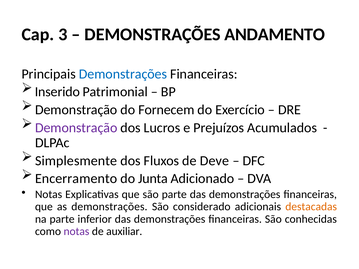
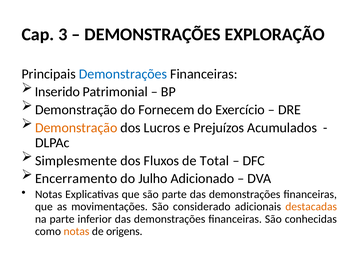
ANDAMENTO: ANDAMENTO -> EXPLORAÇÃO
Demonstração at (76, 128) colour: purple -> orange
Deve: Deve -> Total
Junta: Junta -> Julho
as demonstrações: demonstrações -> movimentações
notas at (76, 232) colour: purple -> orange
auxiliar: auxiliar -> origens
